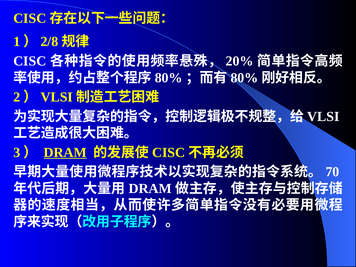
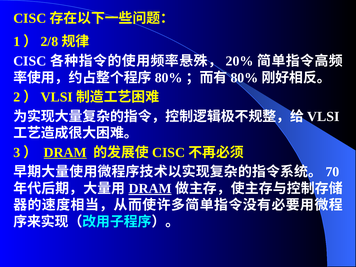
DRAM at (150, 189) underline: none -> present
